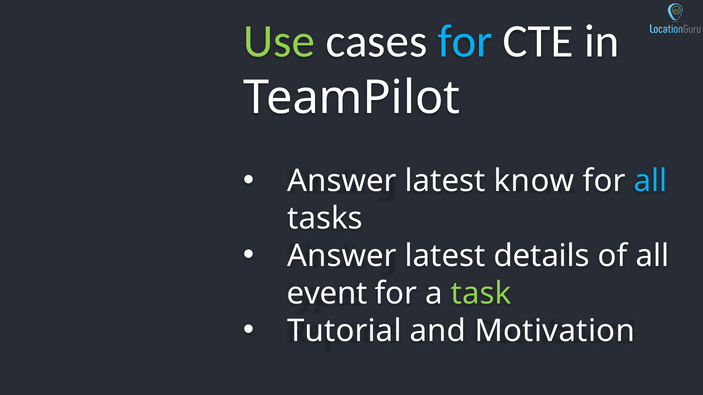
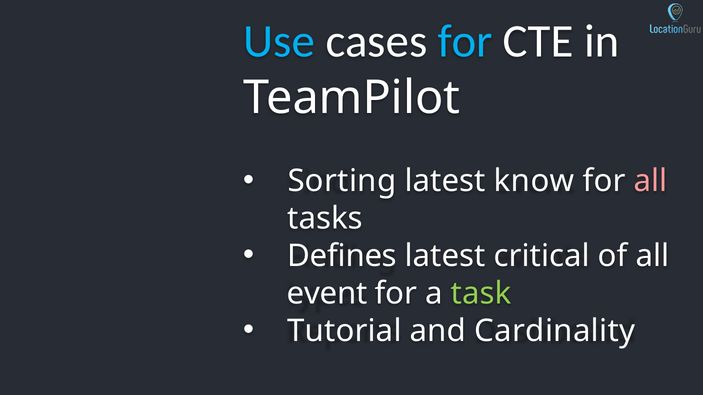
Use colour: light green -> light blue
Answer at (342, 181): Answer -> Sorting
all at (650, 181) colour: light blue -> pink
Answer at (342, 256): Answer -> Defines
details: details -> critical
Motivation: Motivation -> Cardinality
